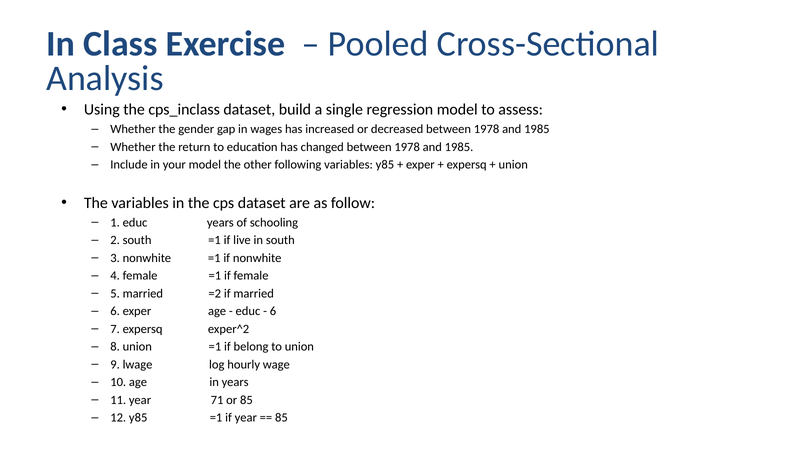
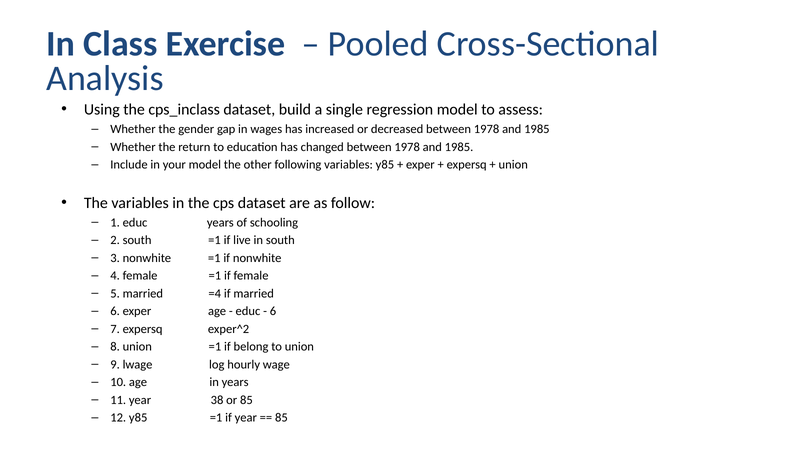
=2: =2 -> =4
71: 71 -> 38
